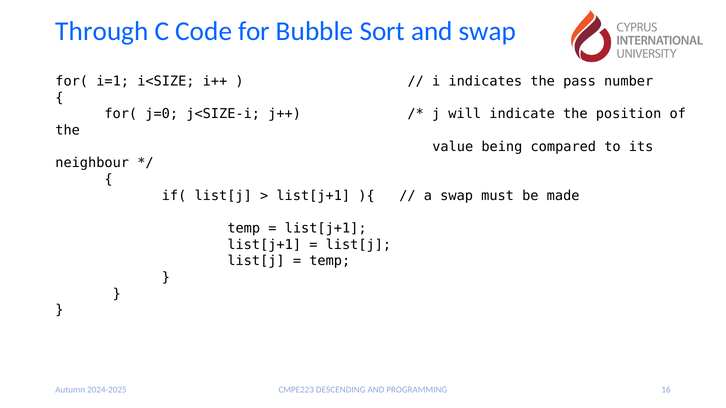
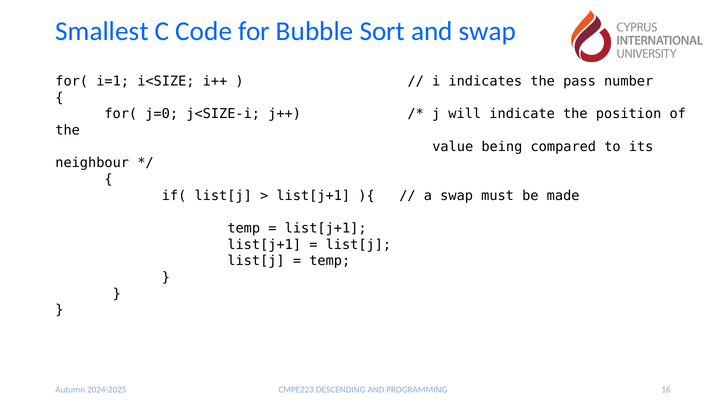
Through: Through -> Smallest
